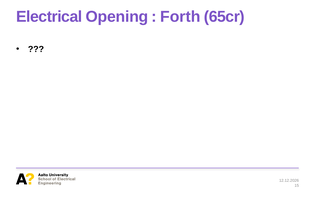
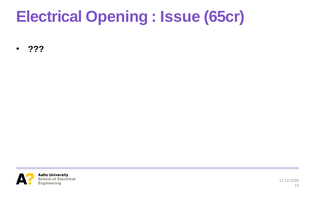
Forth: Forth -> Issue
